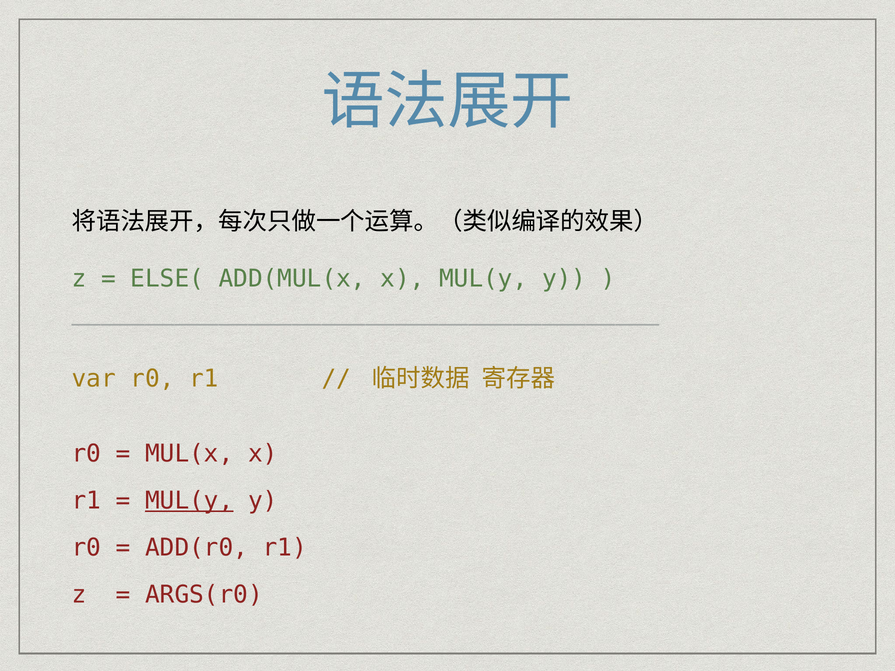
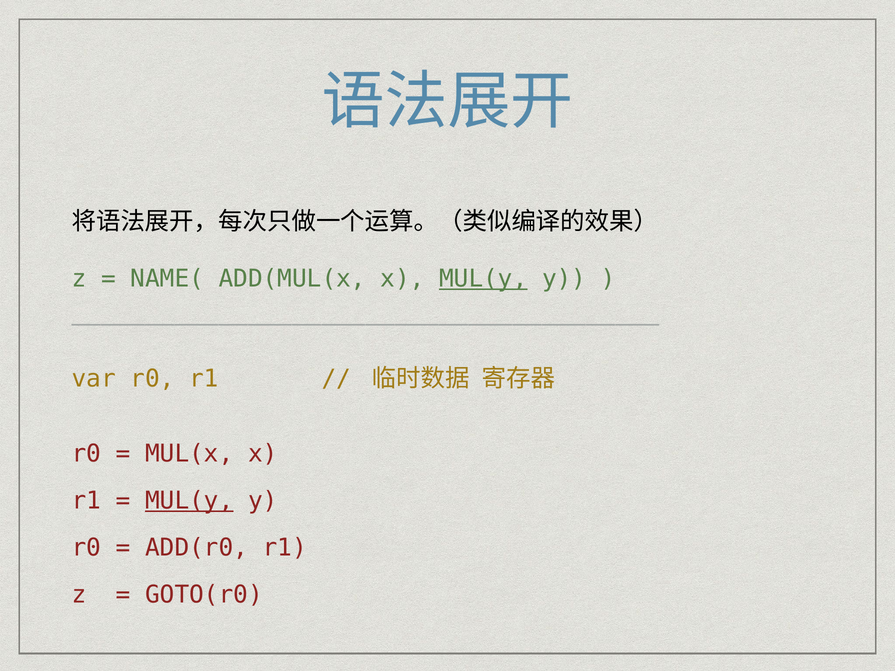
ELSE(: ELSE( -> NAME(
MUL(y at (483, 279) underline: none -> present
ARGS(r0: ARGS(r0 -> GOTO(r0
